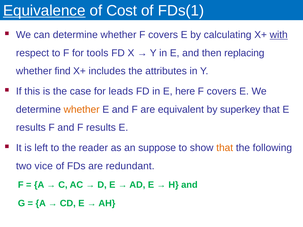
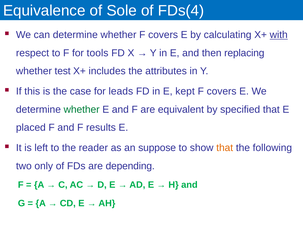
Equivalence underline: present -> none
Cost: Cost -> Sole
FDs(1: FDs(1 -> FDs(4
find: find -> test
here: here -> kept
whether at (82, 110) colour: orange -> green
superkey: superkey -> specified
results at (31, 128): results -> placed
vice: vice -> only
redundant: redundant -> depending
